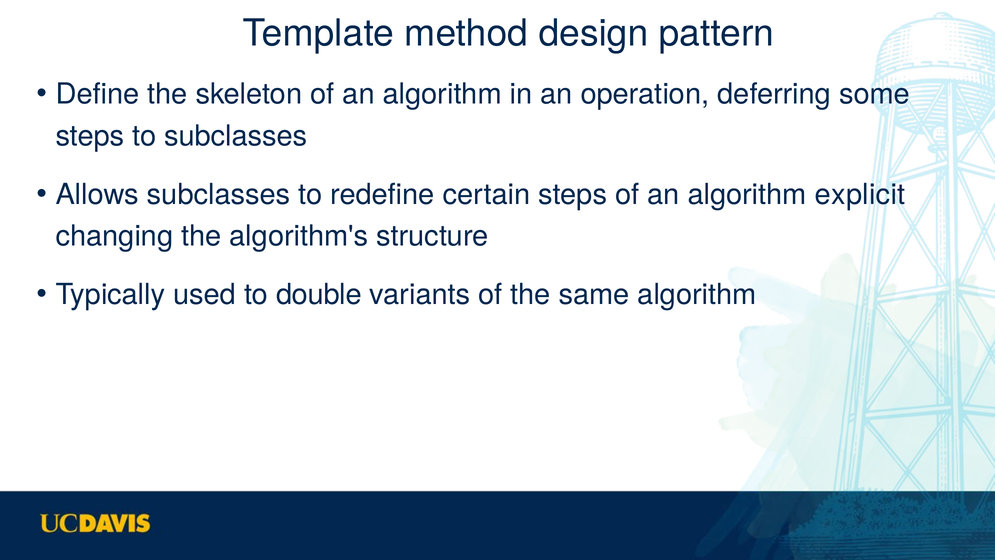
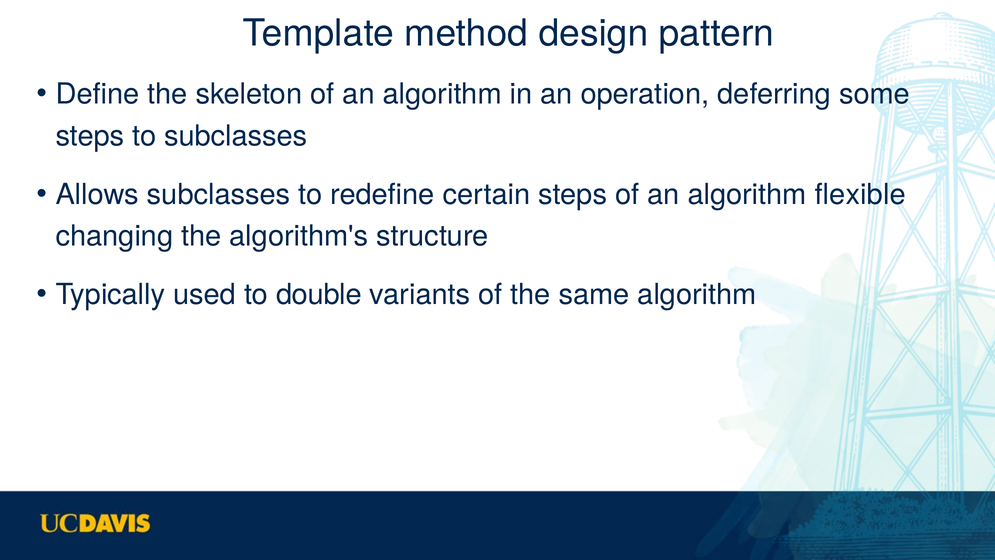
explicit: explicit -> flexible
